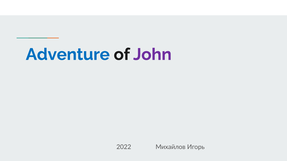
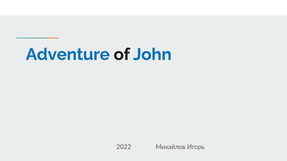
John colour: purple -> blue
